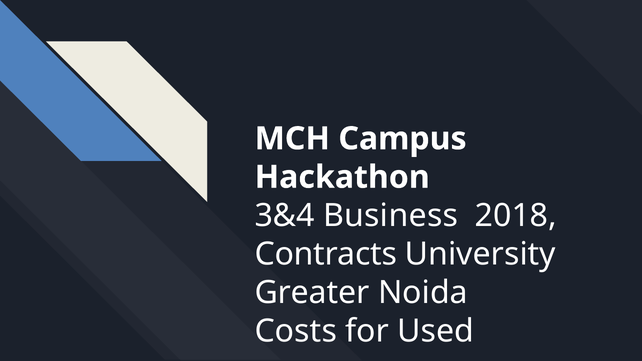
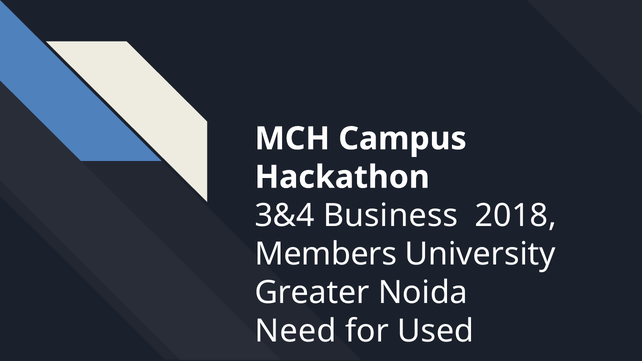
Contracts: Contracts -> Members
Costs: Costs -> Need
